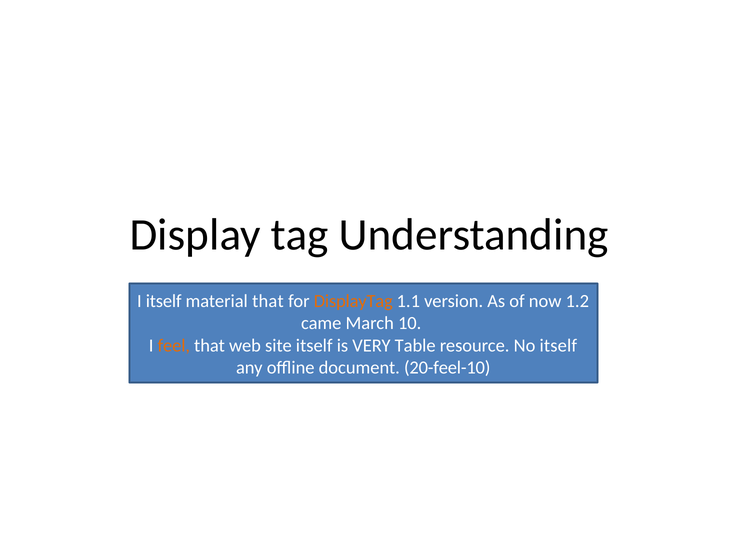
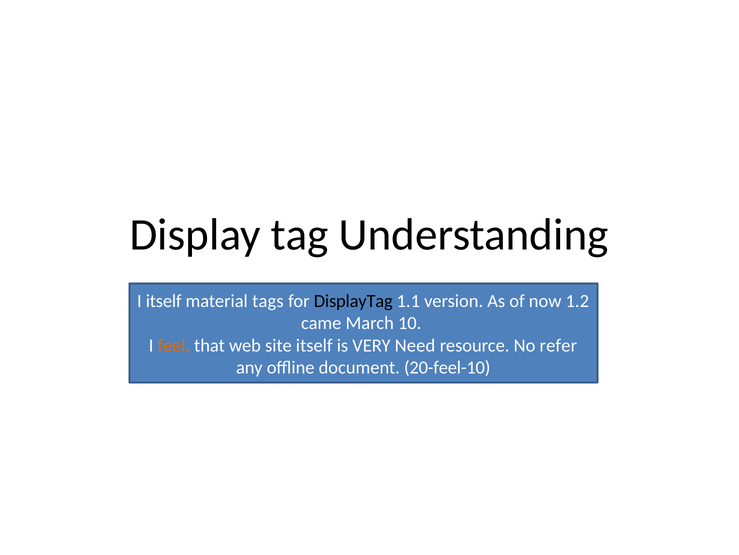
material that: that -> tags
DisplayTag colour: orange -> black
Table: Table -> Need
No itself: itself -> refer
